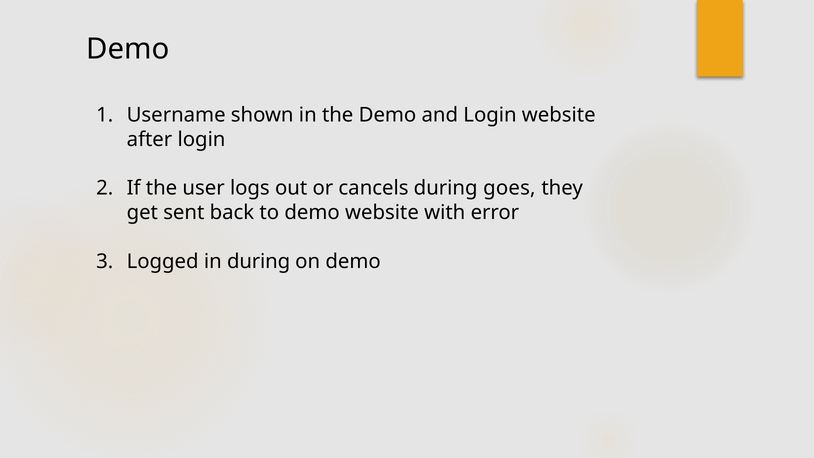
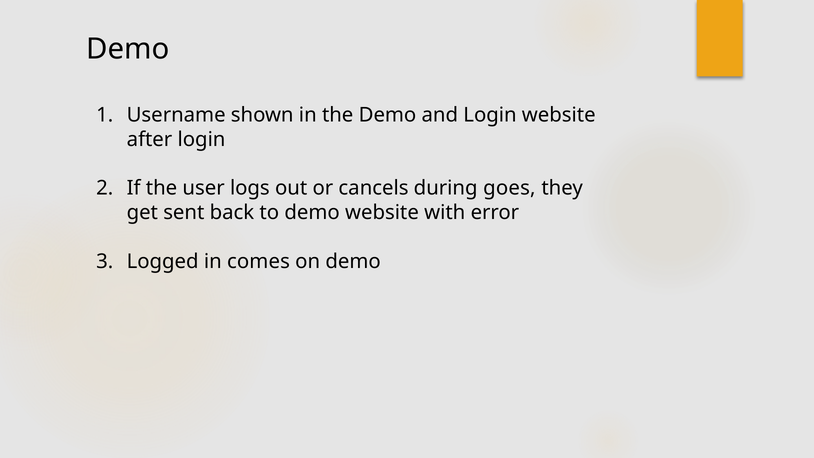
in during: during -> comes
